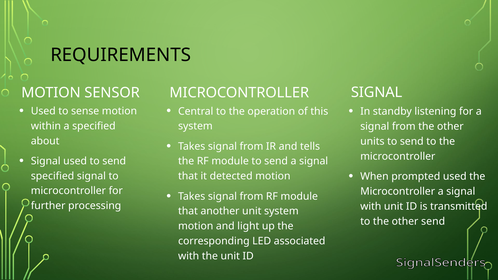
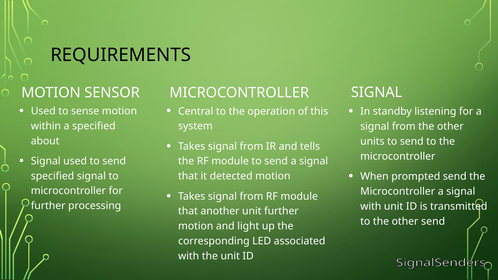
prompted used: used -> send
unit system: system -> further
